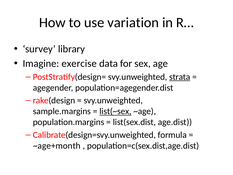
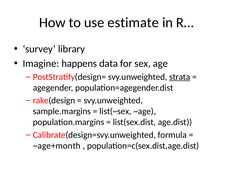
variation: variation -> estimate
exercise: exercise -> happens
list(~sex underline: present -> none
